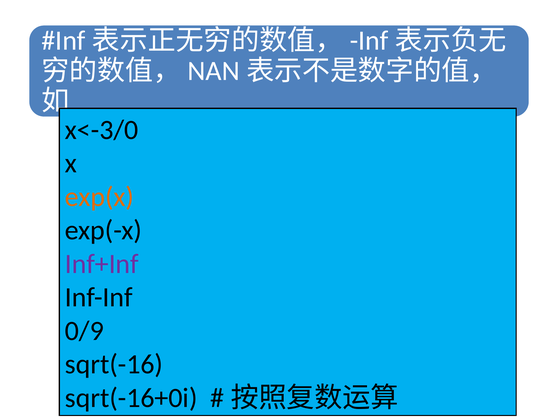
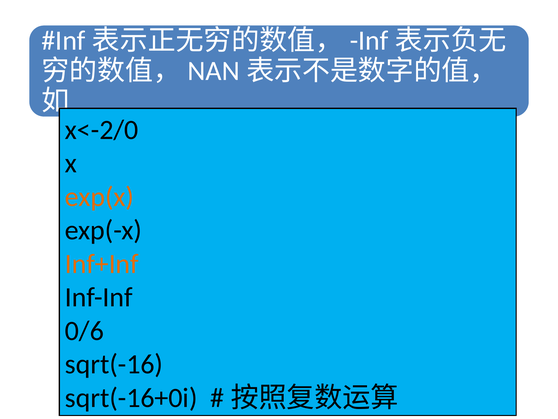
x<-3/0: x<-3/0 -> x<-2/0
Inf+Inf colour: purple -> orange
0/9: 0/9 -> 0/6
